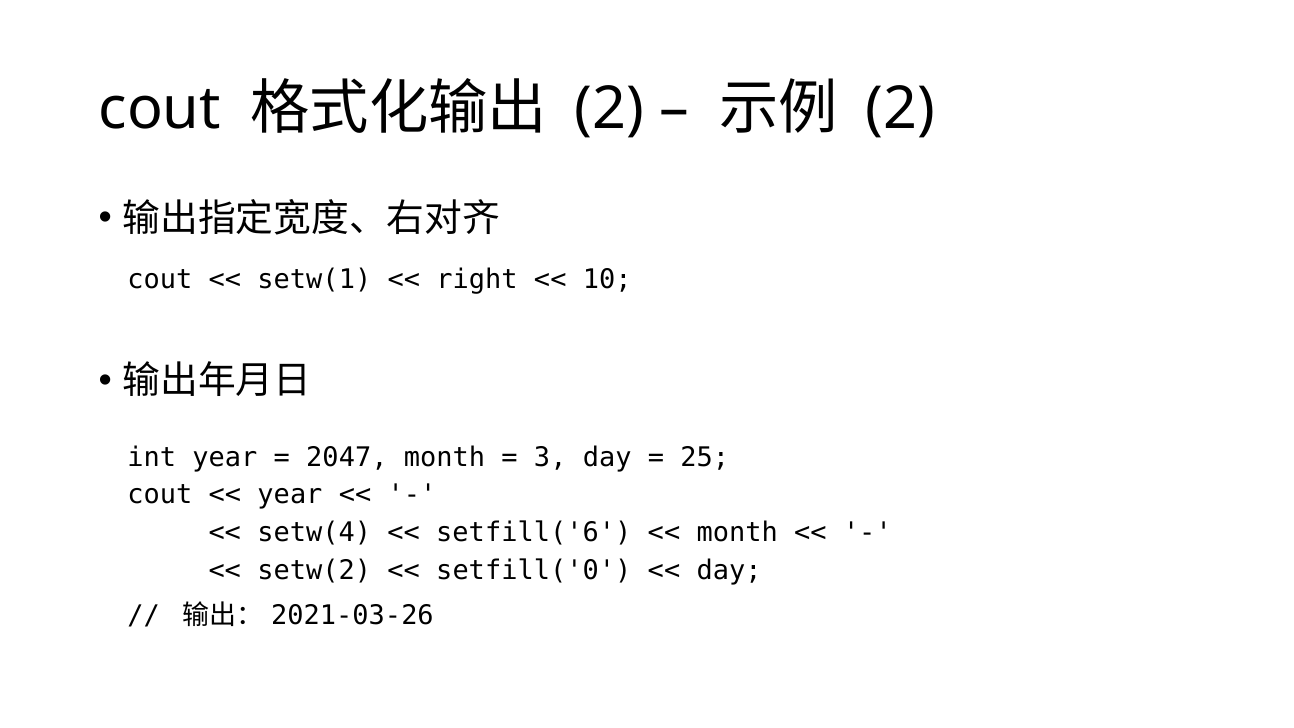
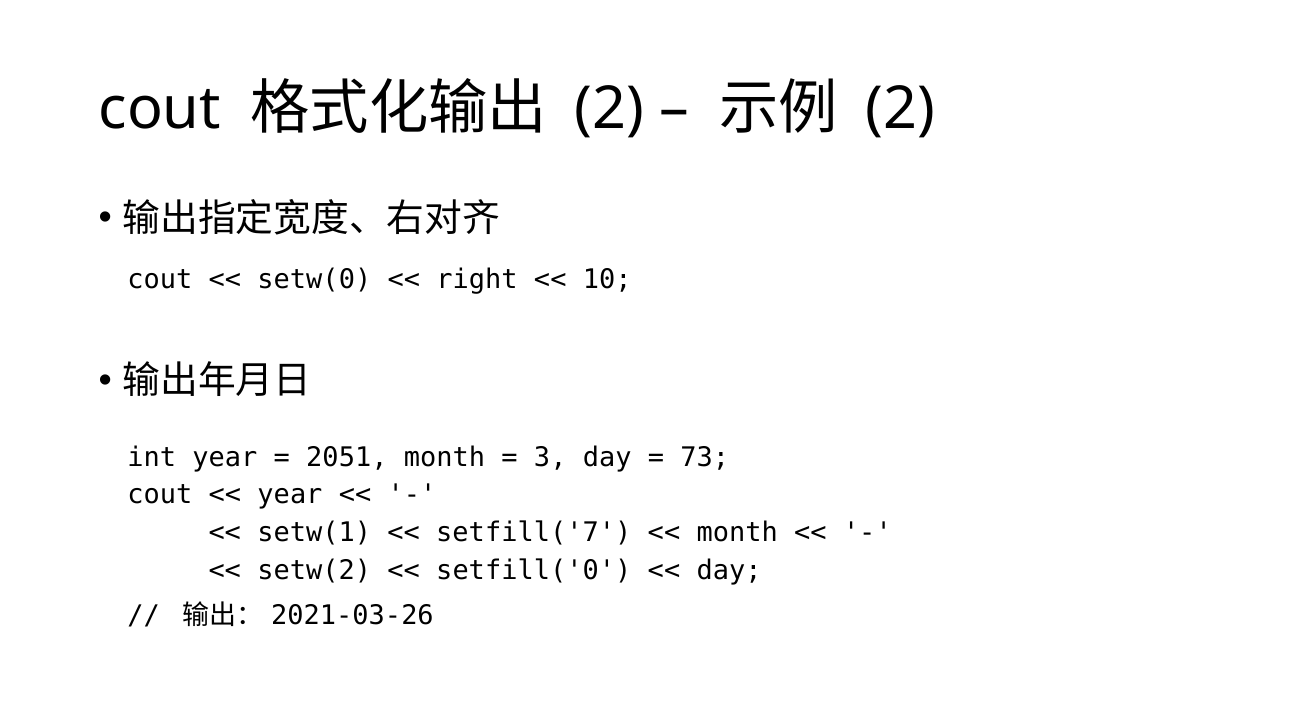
setw(1: setw(1 -> setw(0
2047: 2047 -> 2051
25: 25 -> 73
setw(4: setw(4 -> setw(1
setfill('6: setfill('6 -> setfill('7
